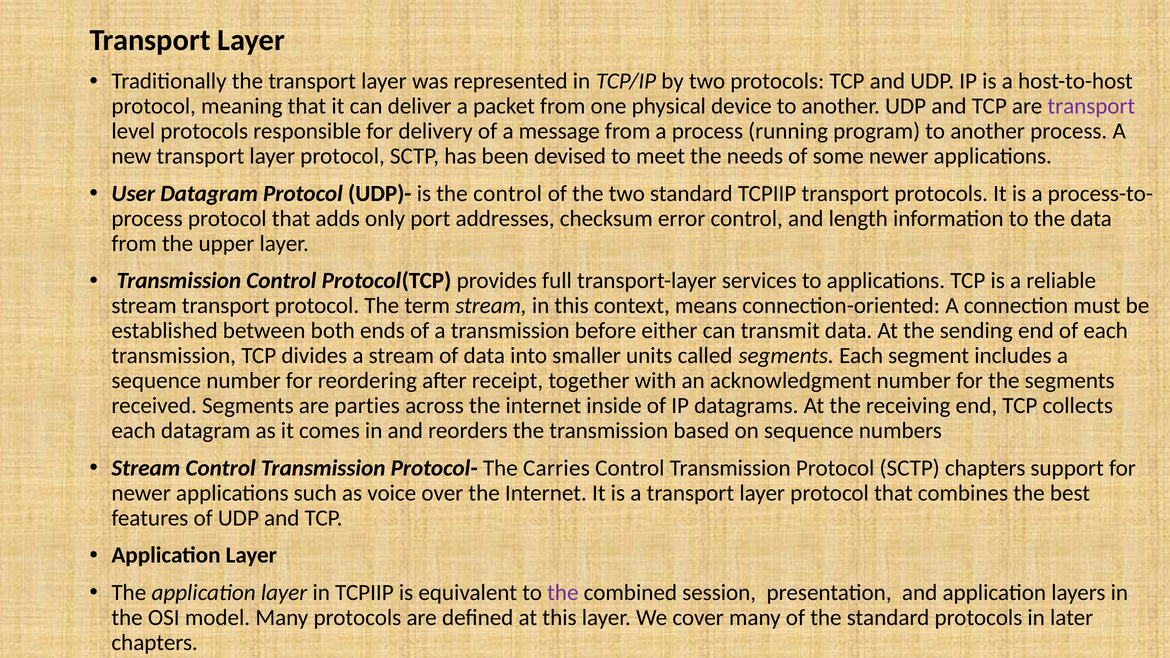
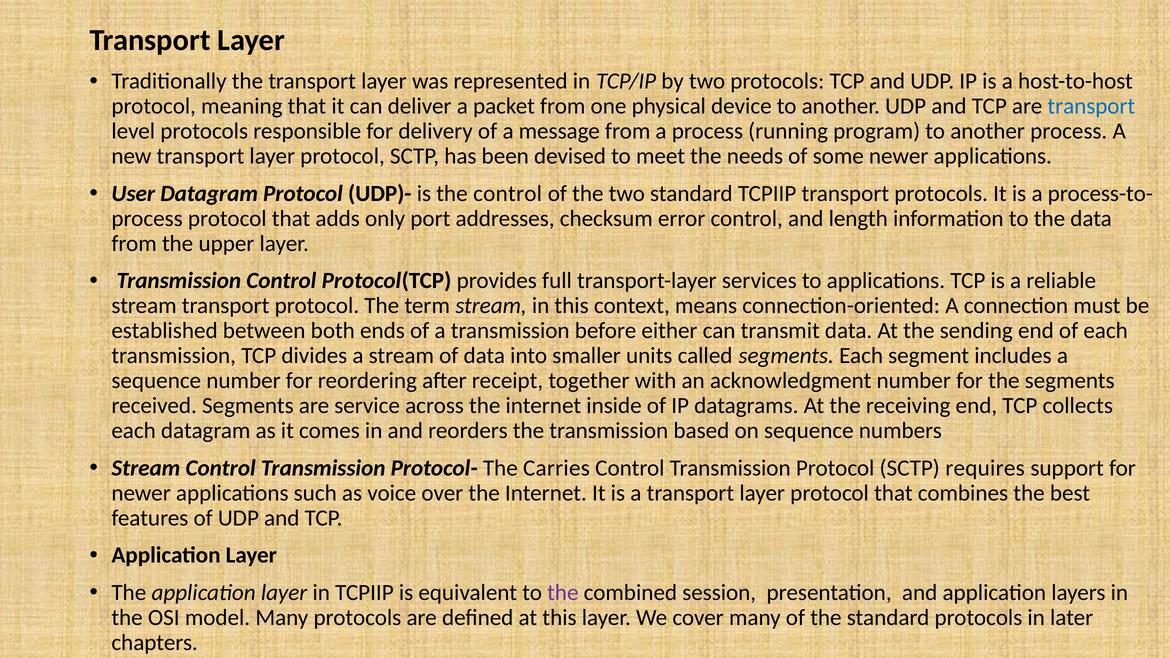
transport at (1091, 106) colour: purple -> blue
parties: parties -> service
SCTP chapters: chapters -> requires
